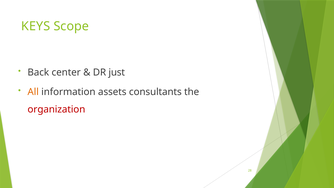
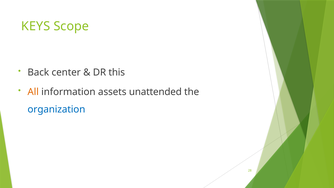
just: just -> this
consultants: consultants -> unattended
organization colour: red -> blue
